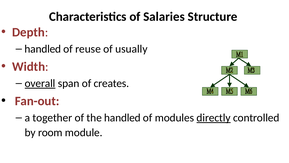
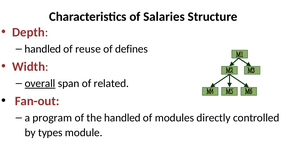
usually: usually -> defines
creates: creates -> related
together: together -> program
directly underline: present -> none
room: room -> types
